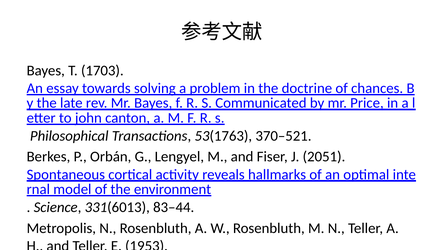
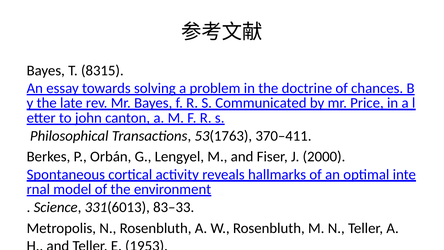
1703: 1703 -> 8315
370–521: 370–521 -> 370–411
2051: 2051 -> 2000
83–44: 83–44 -> 83–33
